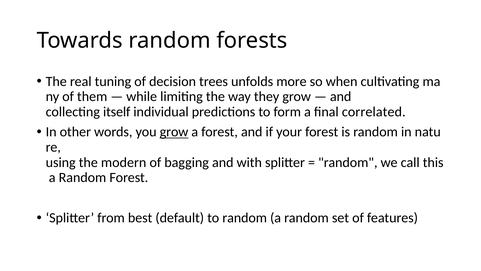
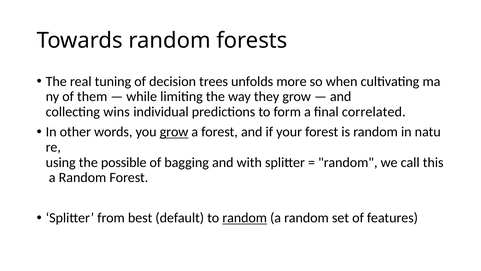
itself: itself -> wins
modern: modern -> possible
random at (245, 218) underline: none -> present
